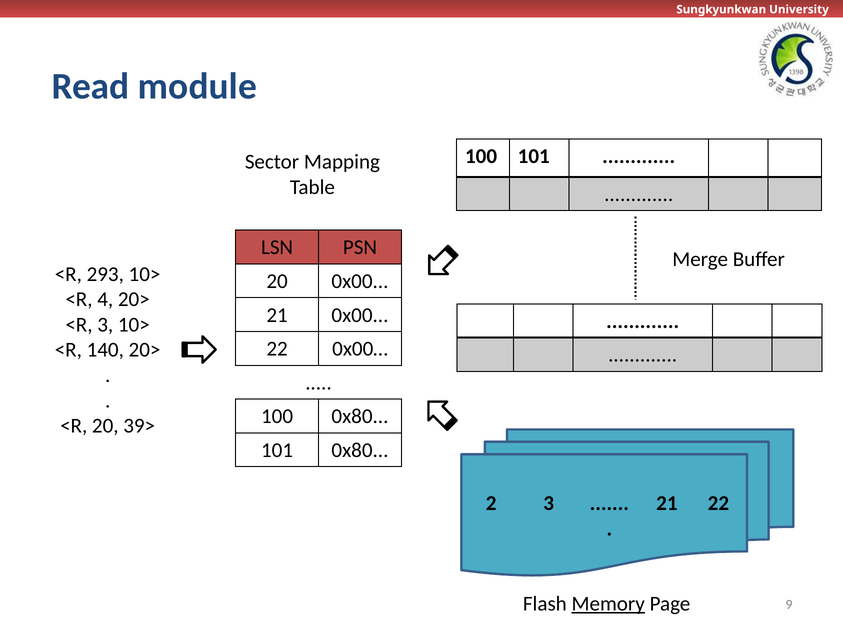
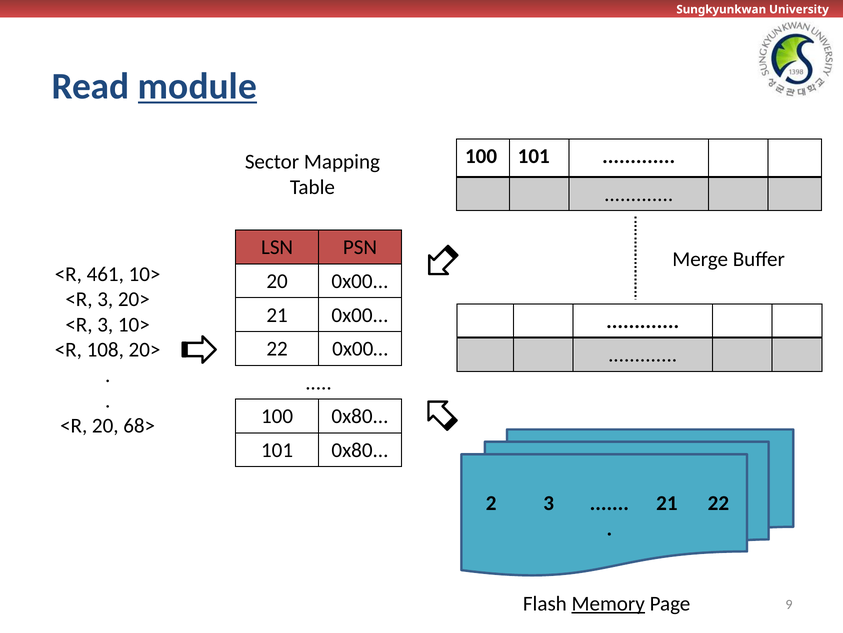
module underline: none -> present
293: 293 -> 461
4 at (105, 299): 4 -> 3
140: 140 -> 108
39>: 39> -> 68>
